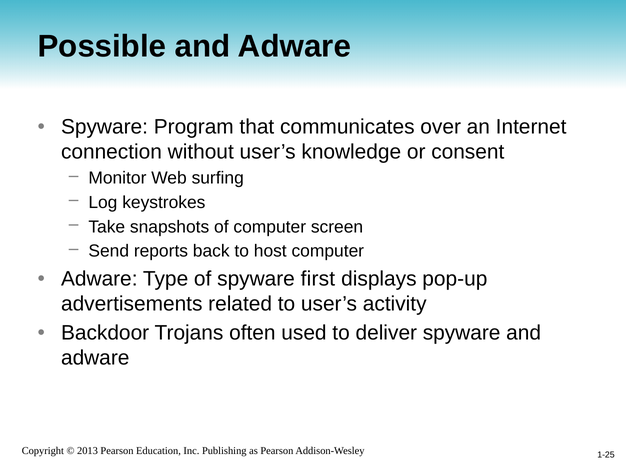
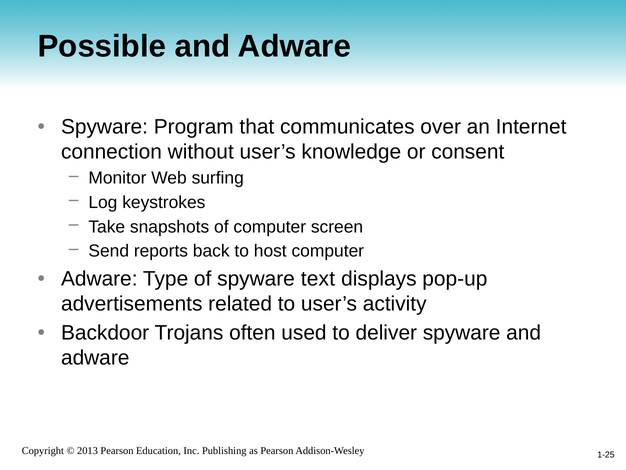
first: first -> text
